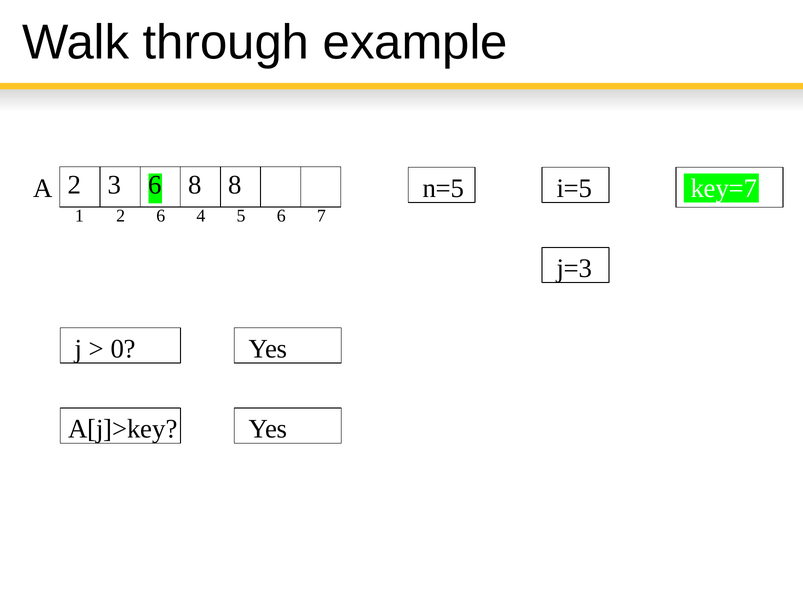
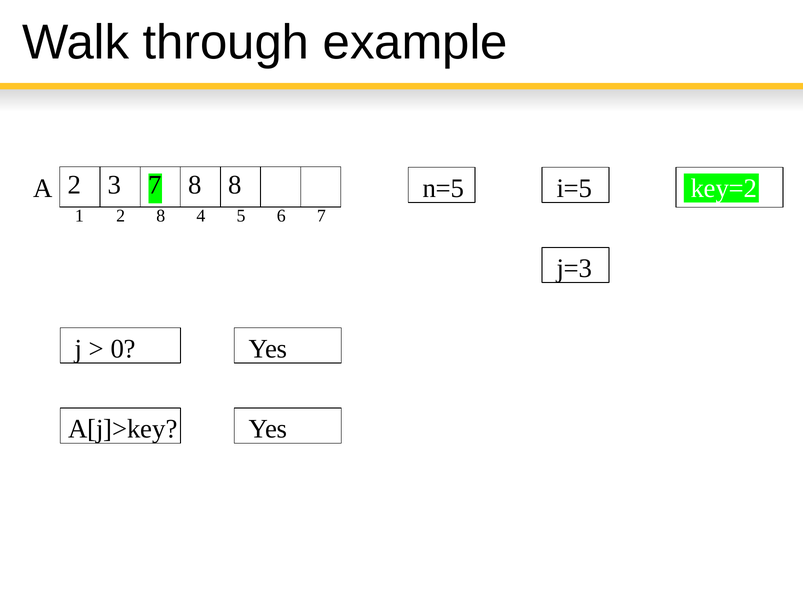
3 6: 6 -> 7
key=7: key=7 -> key=2
2 6: 6 -> 8
